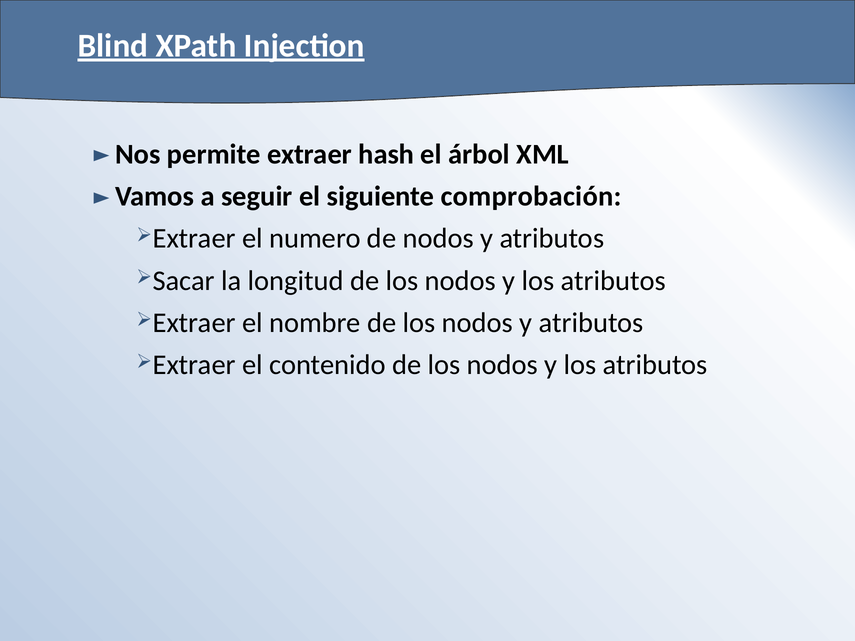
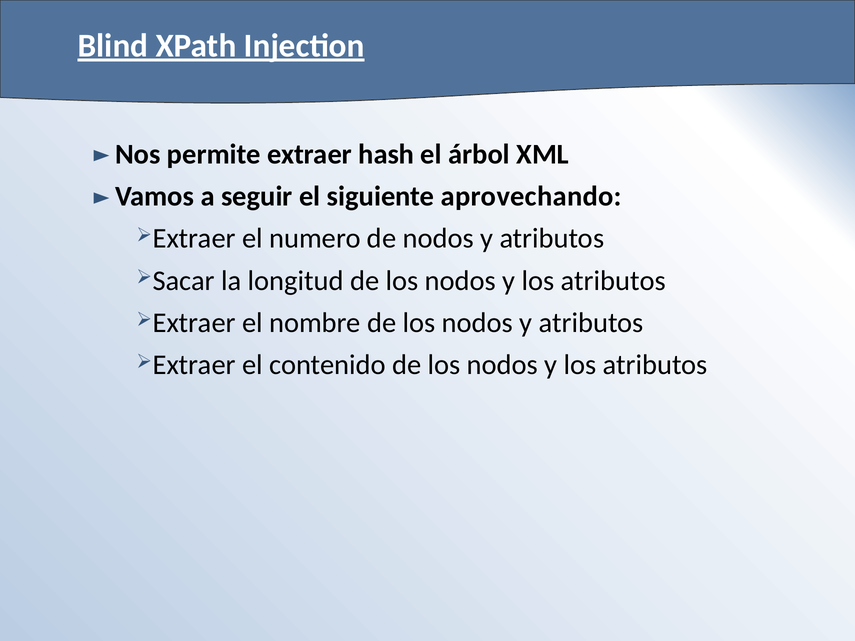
comprobación: comprobación -> aprovechando
